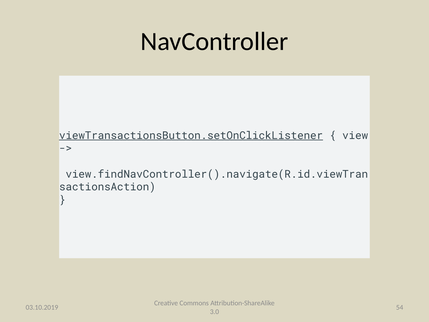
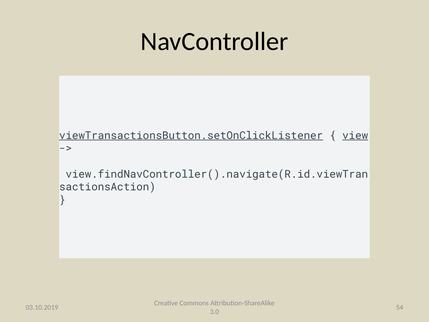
view underline: none -> present
